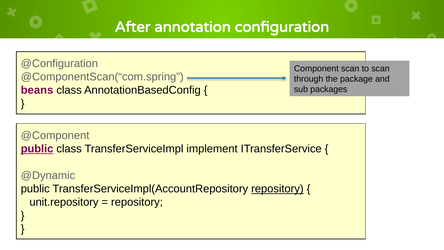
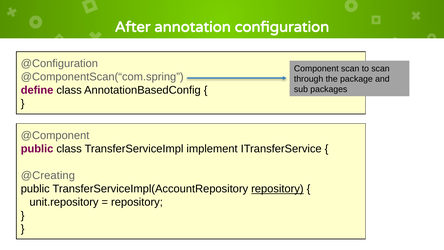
beans: beans -> define
public at (37, 149) underline: present -> none
@Dynamic: @Dynamic -> @Creating
